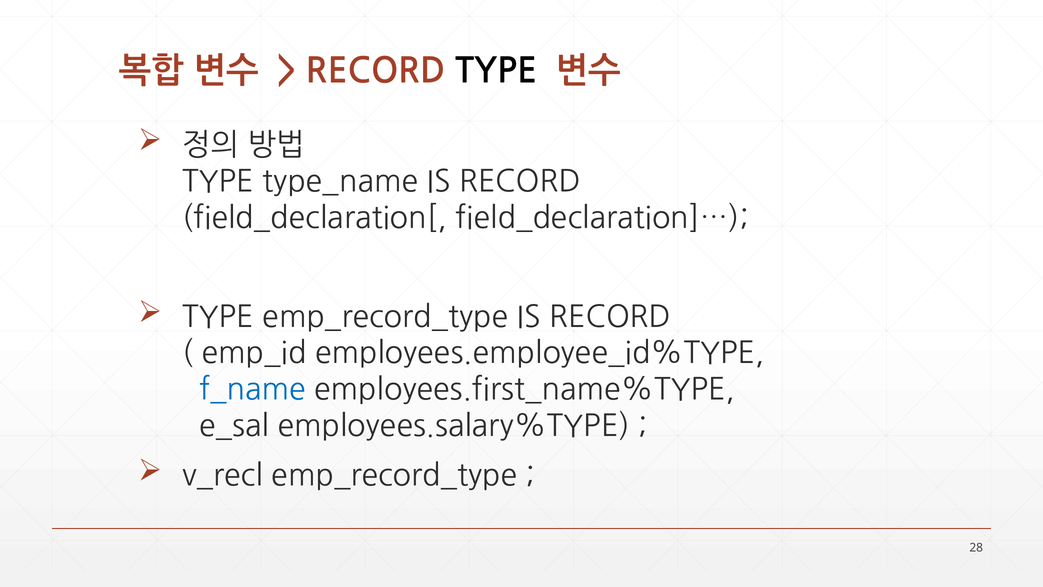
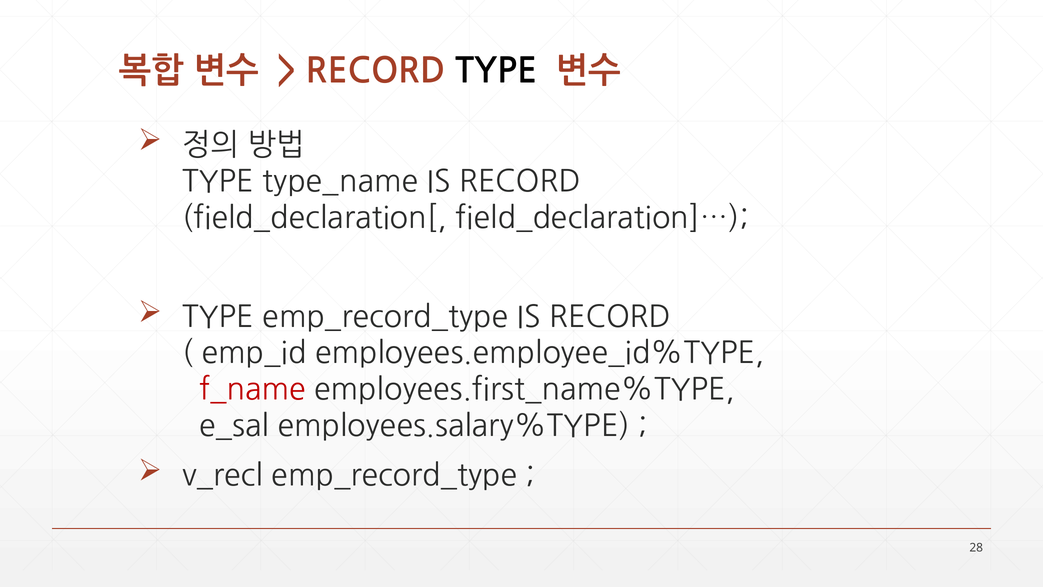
f_name colour: blue -> red
